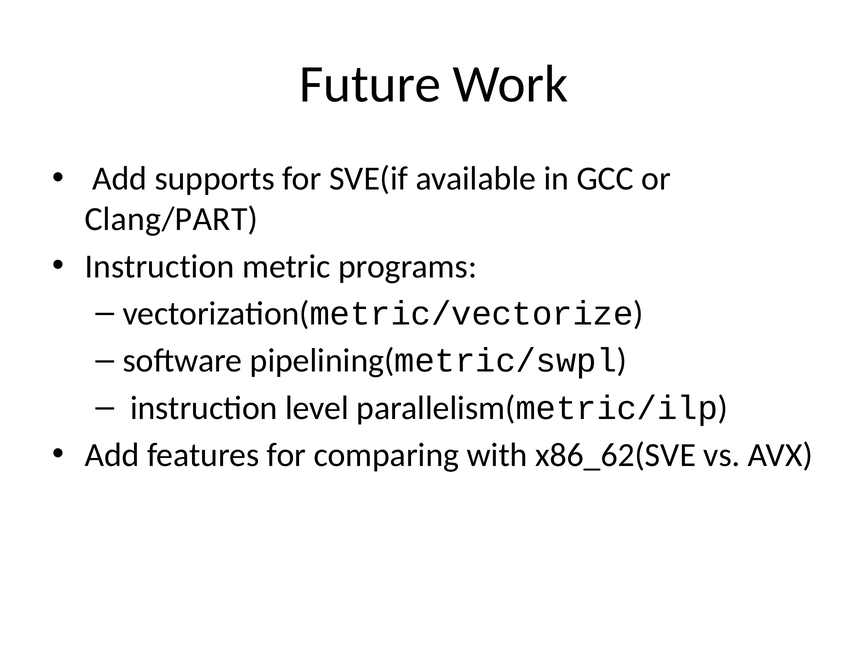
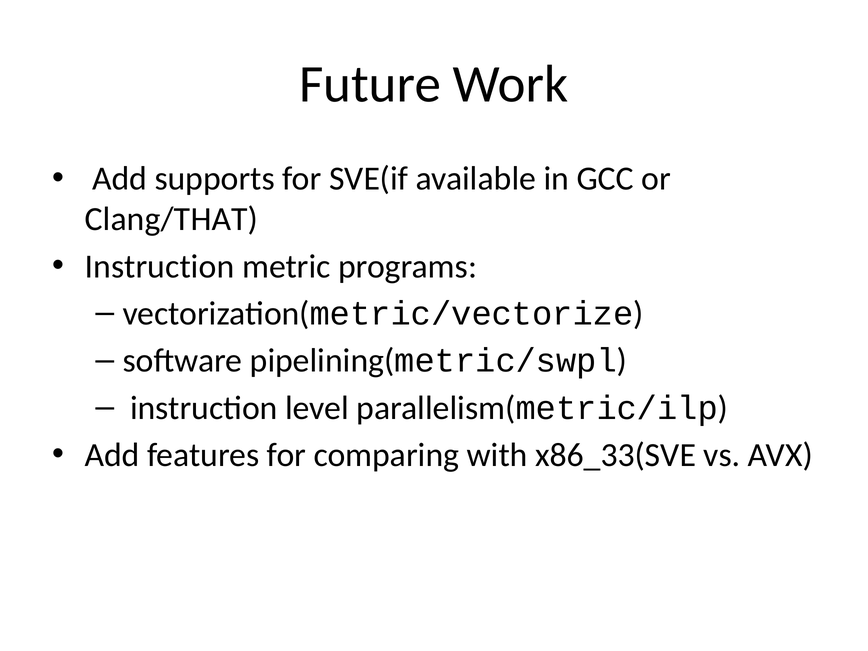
Clang/PART: Clang/PART -> Clang/THAT
x86_62(SVE: x86_62(SVE -> x86_33(SVE
